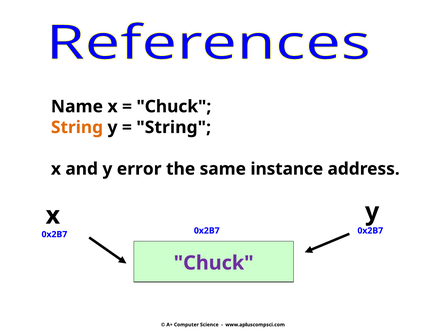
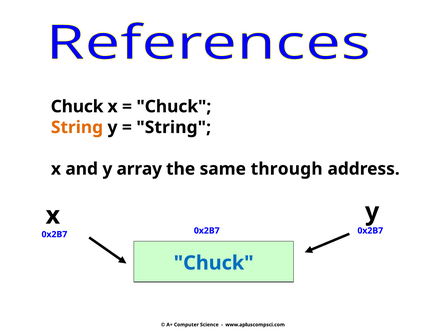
Name at (77, 107): Name -> Chuck
error: error -> array
instance: instance -> through
Chuck at (214, 263) colour: purple -> blue
